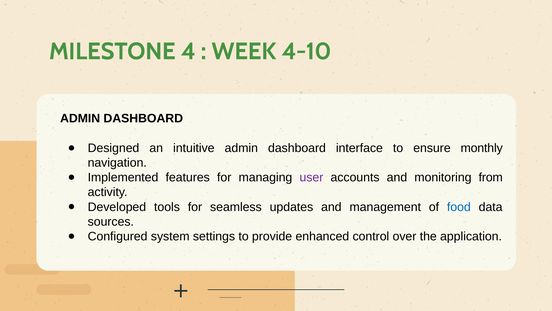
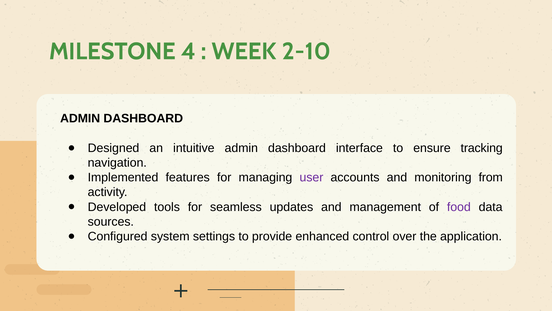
4-10: 4-10 -> 2-10
monthly: monthly -> tracking
food colour: blue -> purple
